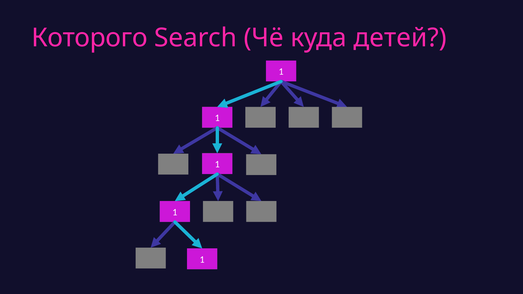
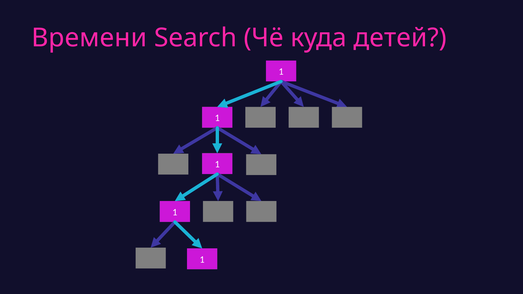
Которого: Которого -> Времени
